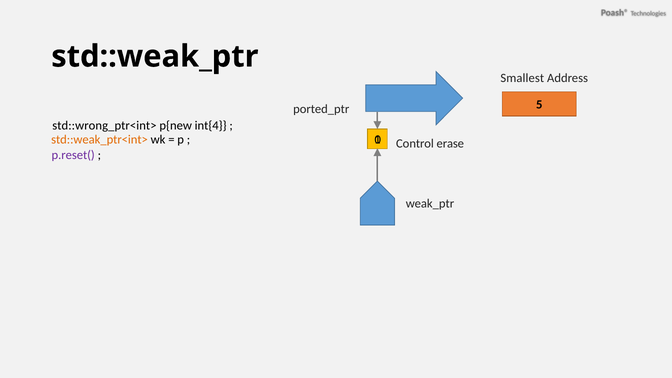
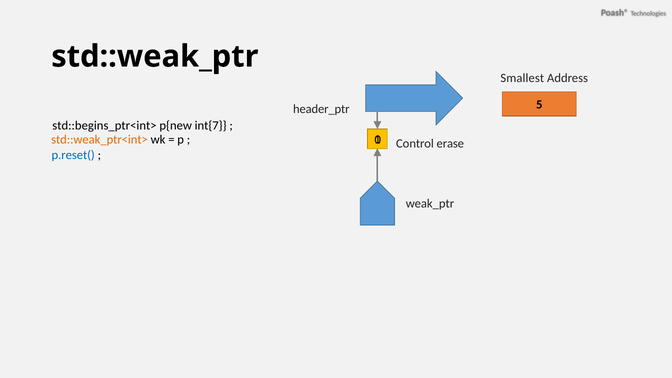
ported_ptr: ported_ptr -> header_ptr
std::wrong_ptr<int>: std::wrong_ptr<int> -> std::begins_ptr<int>
int{4: int{4 -> int{7
p.reset( colour: purple -> blue
